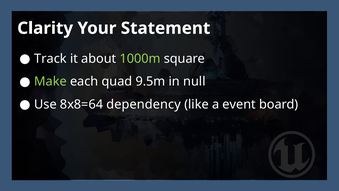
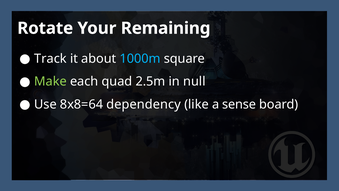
Clarity: Clarity -> Rotate
Statement: Statement -> Remaining
1000m colour: light green -> light blue
9.5m: 9.5m -> 2.5m
event: event -> sense
